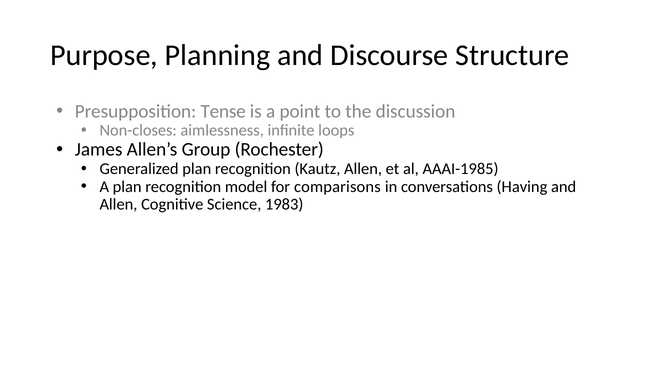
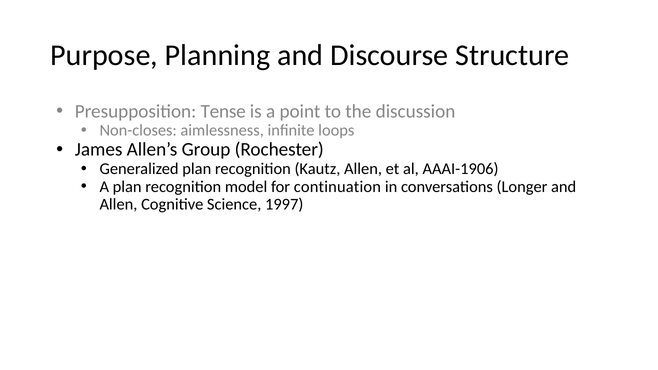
AAAI-1985: AAAI-1985 -> AAAI-1906
comparisons: comparisons -> continuation
Having: Having -> Longer
1983: 1983 -> 1997
